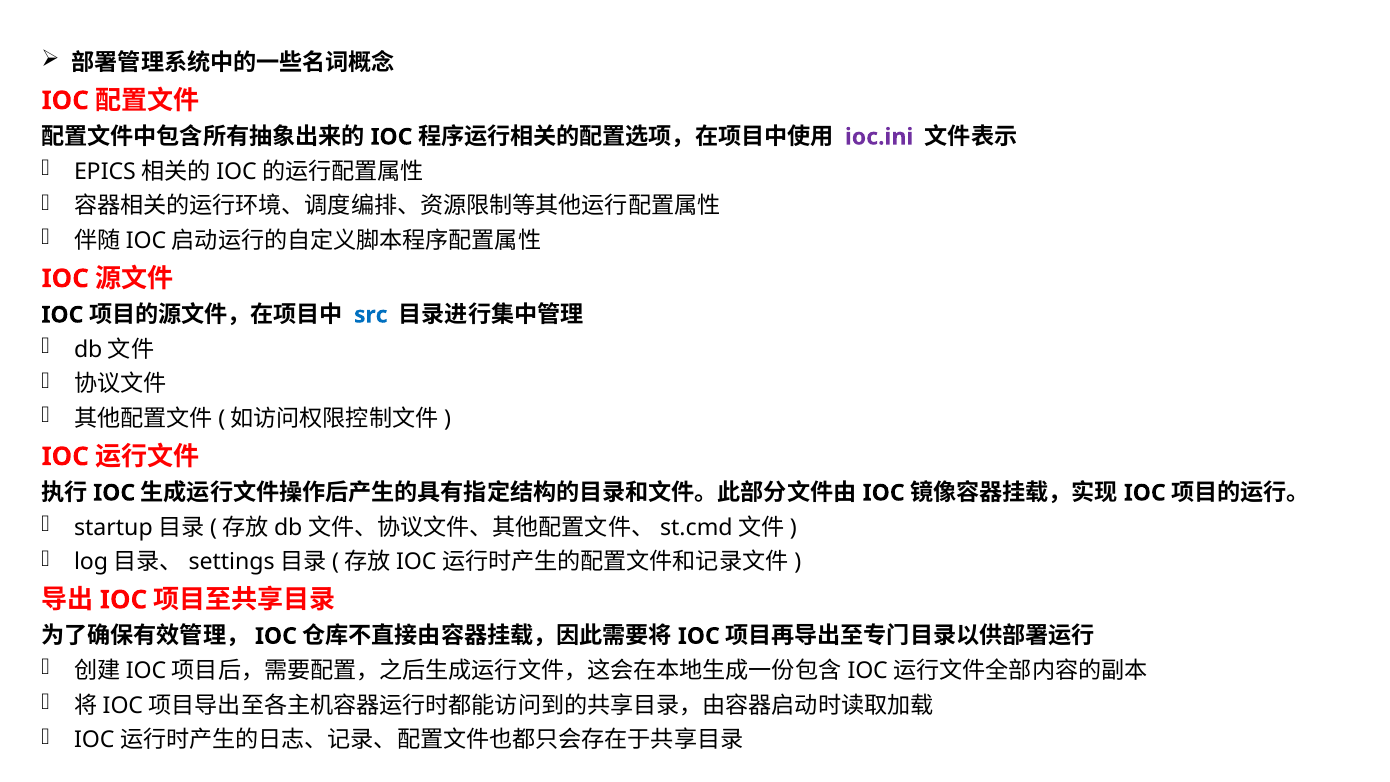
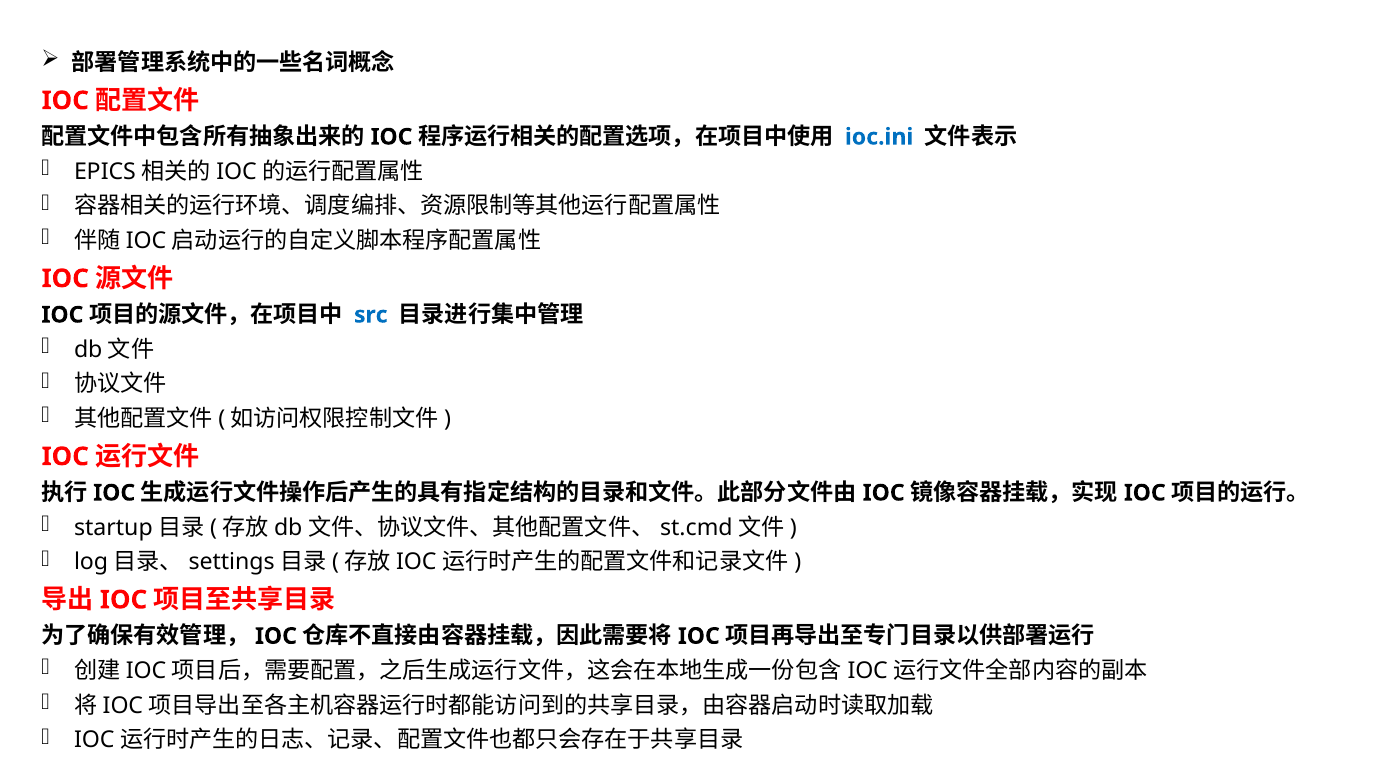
ioc.ini colour: purple -> blue
